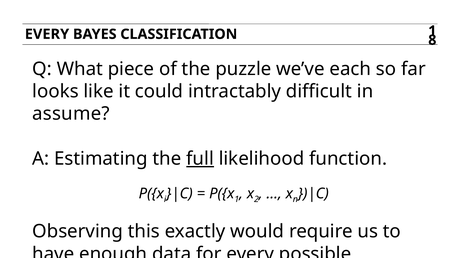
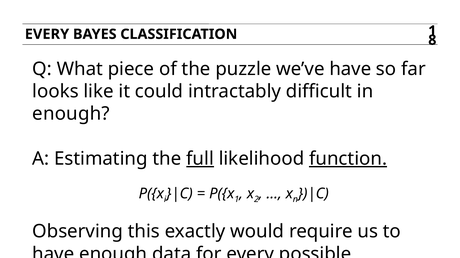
we’ve each: each -> have
assume at (71, 114): assume -> enough
function underline: none -> present
